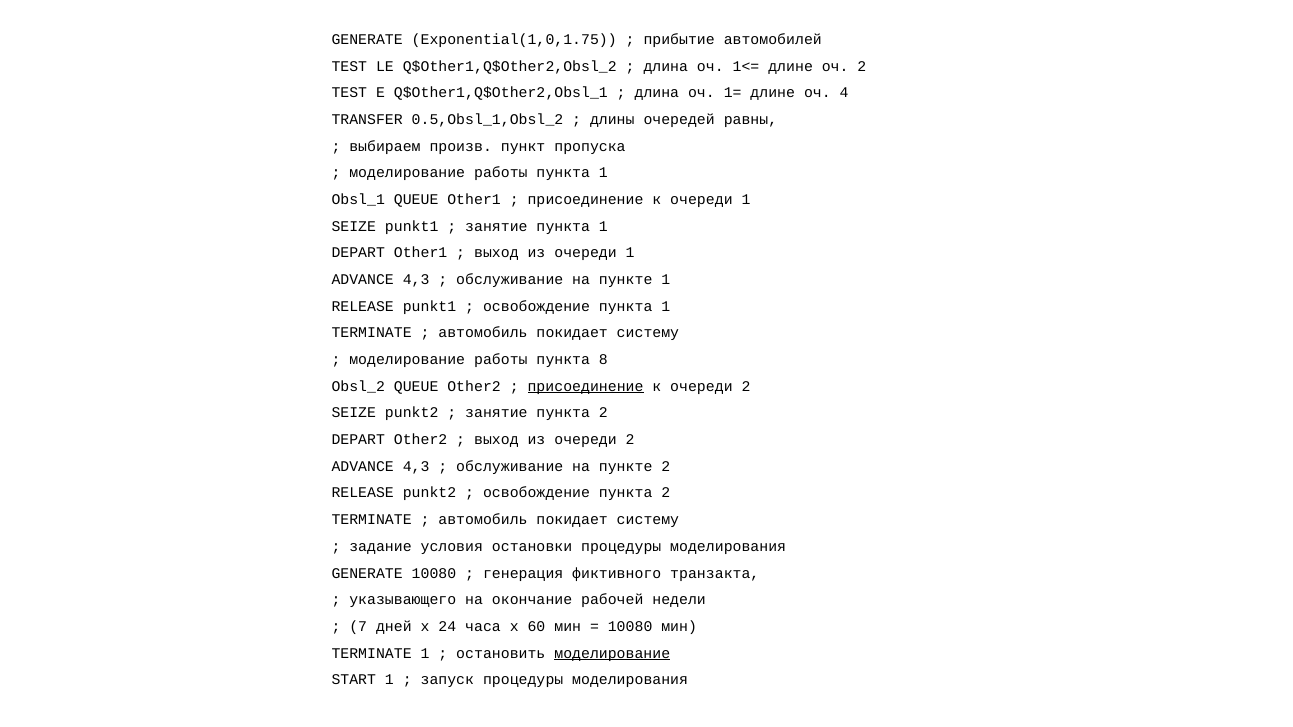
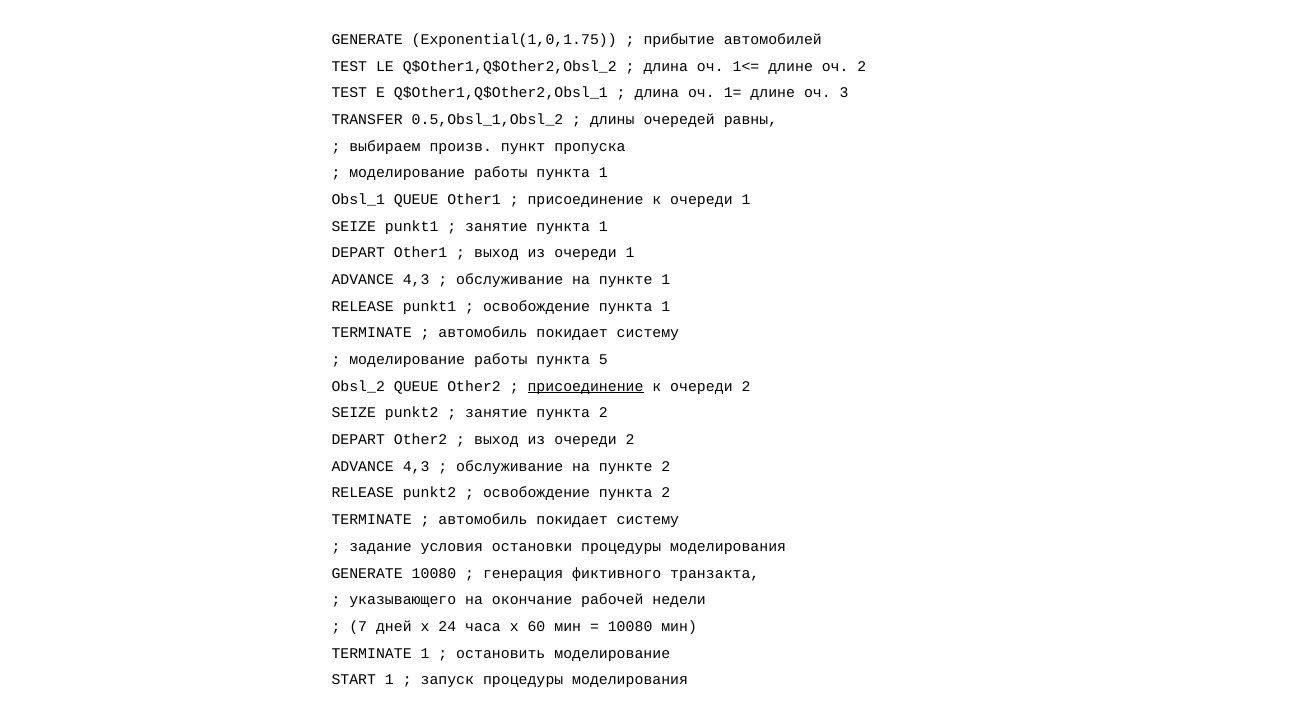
4: 4 -> 3
8: 8 -> 5
моделирование at (612, 653) underline: present -> none
